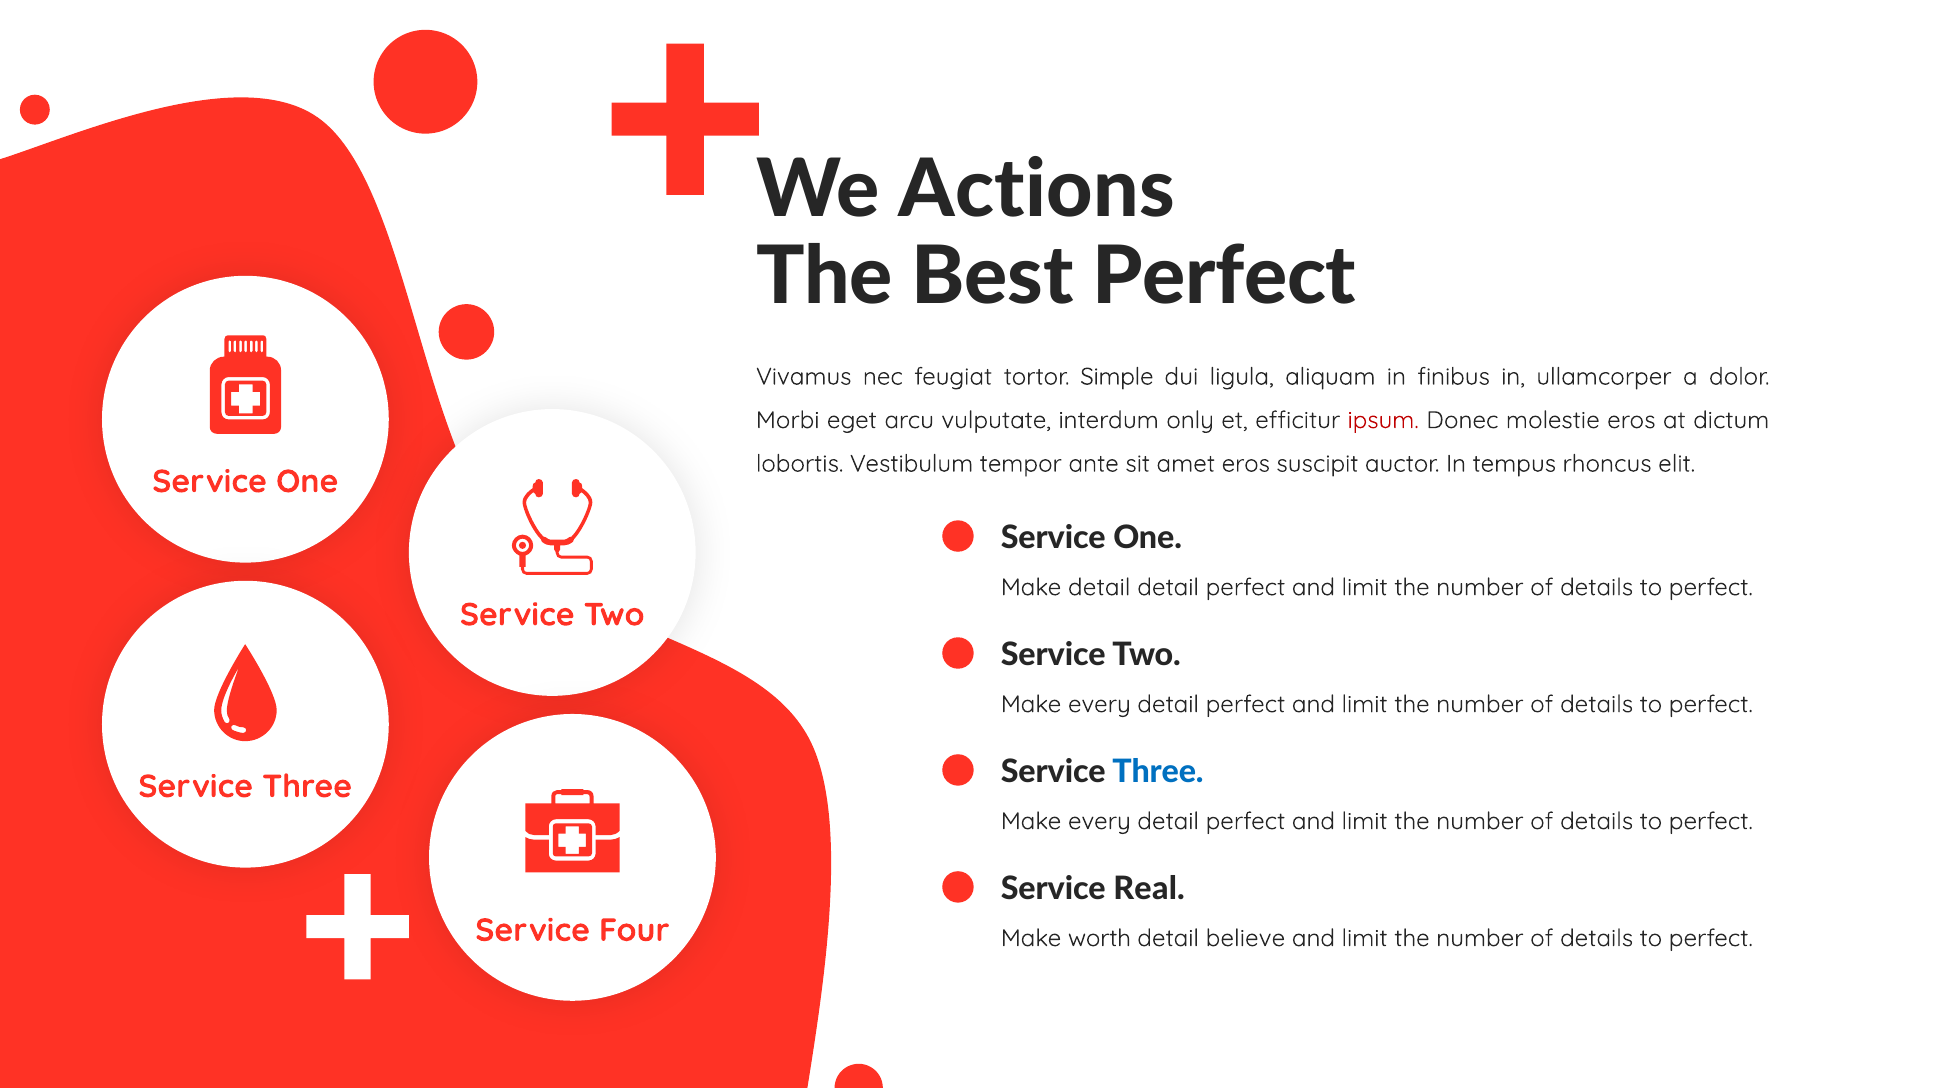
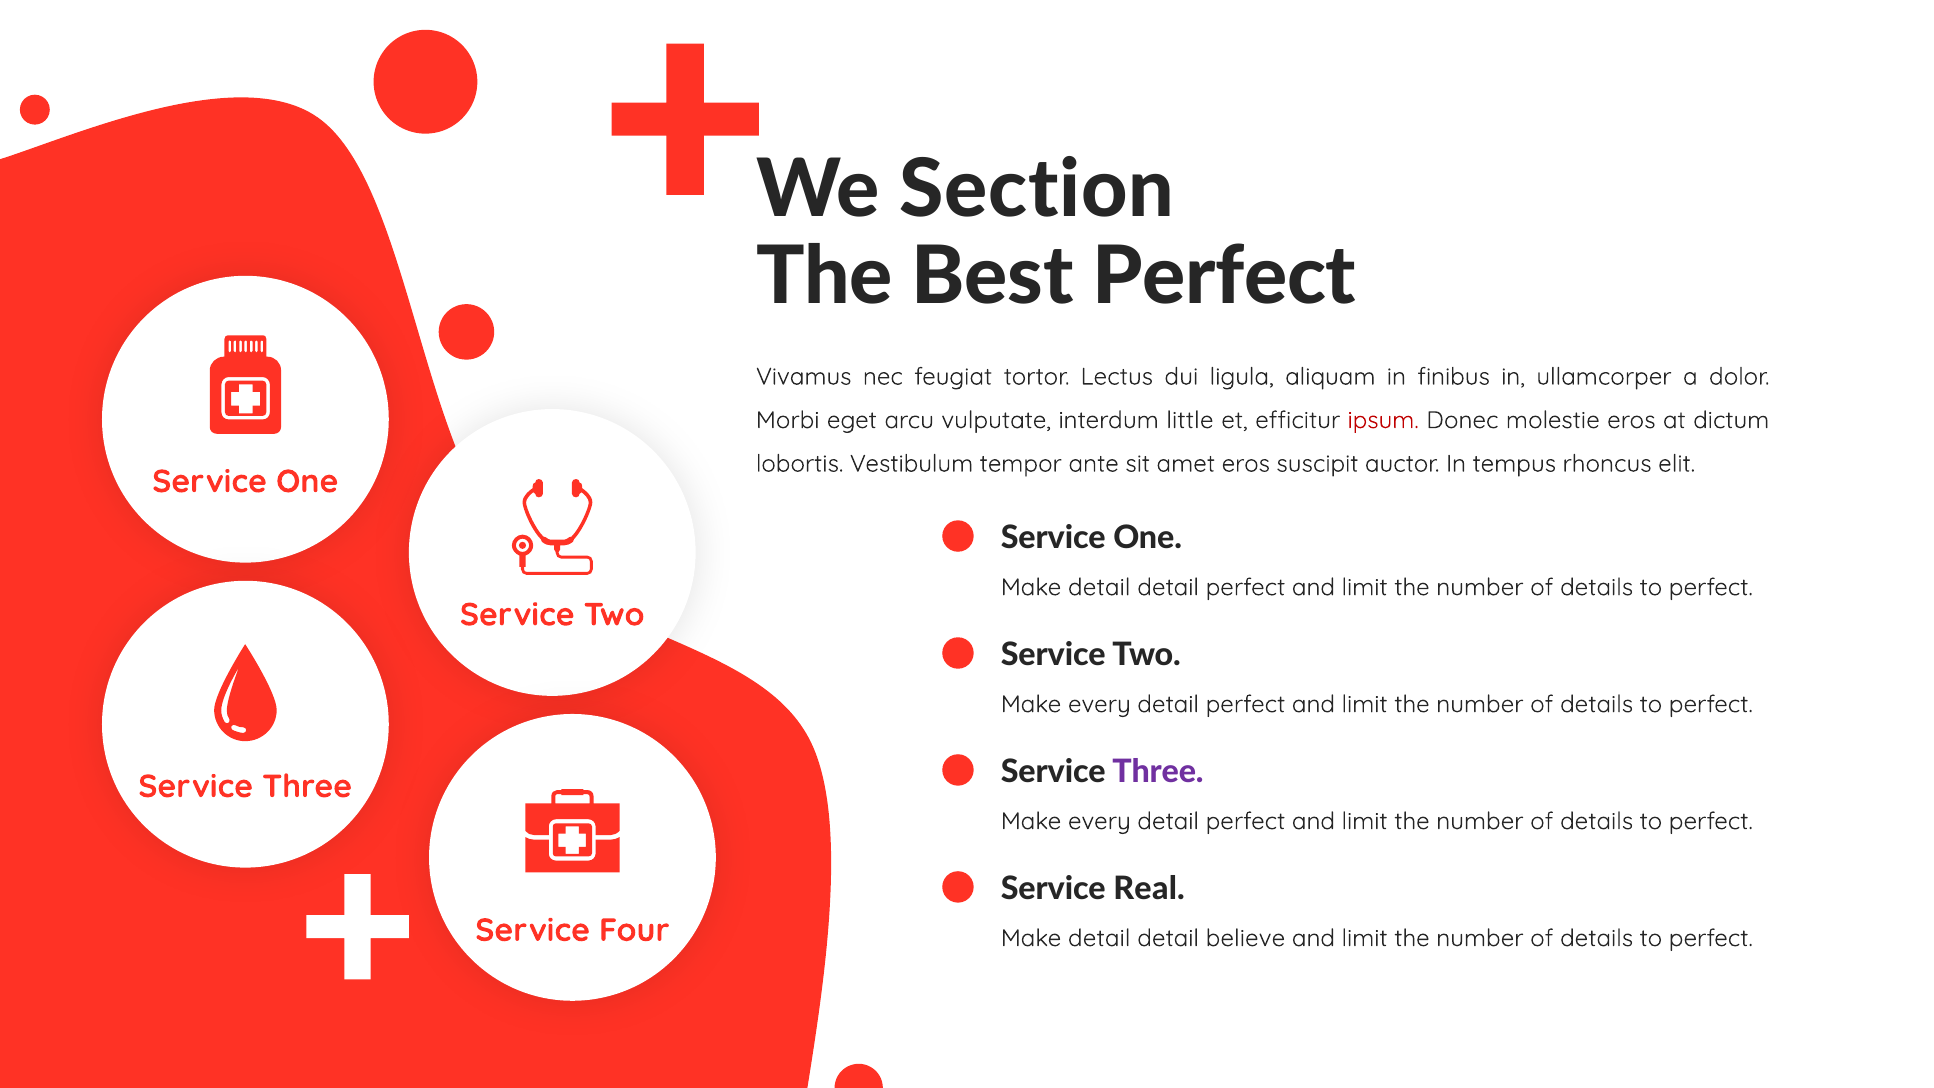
Actions: Actions -> Section
Simple: Simple -> Lectus
only: only -> little
Three at (1158, 772) colour: blue -> purple
worth at (1099, 938): worth -> detail
